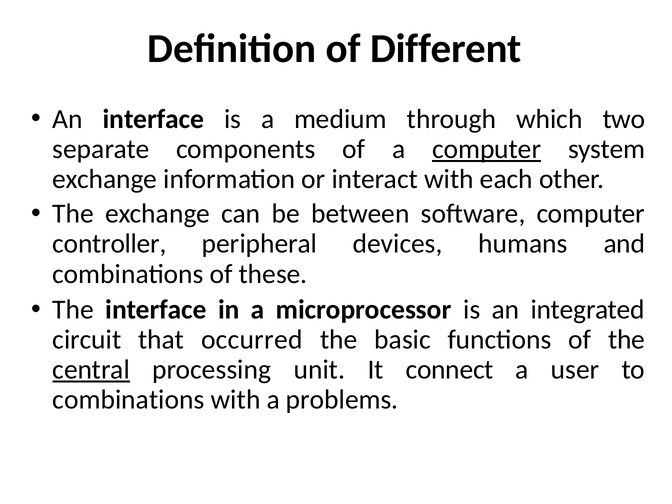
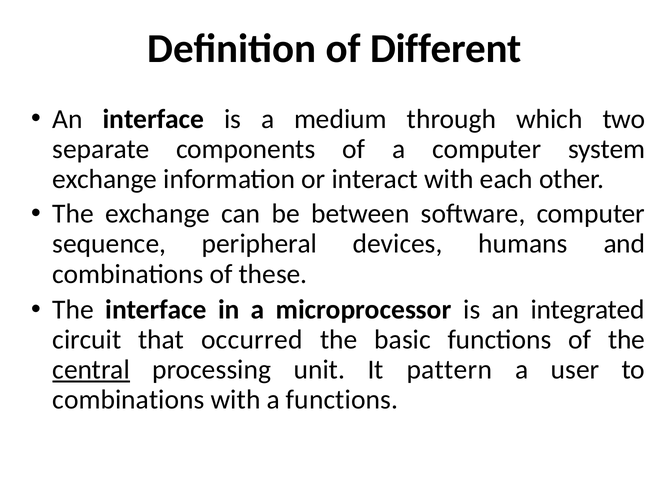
computer at (487, 149) underline: present -> none
controller: controller -> sequence
connect: connect -> pattern
a problems: problems -> functions
